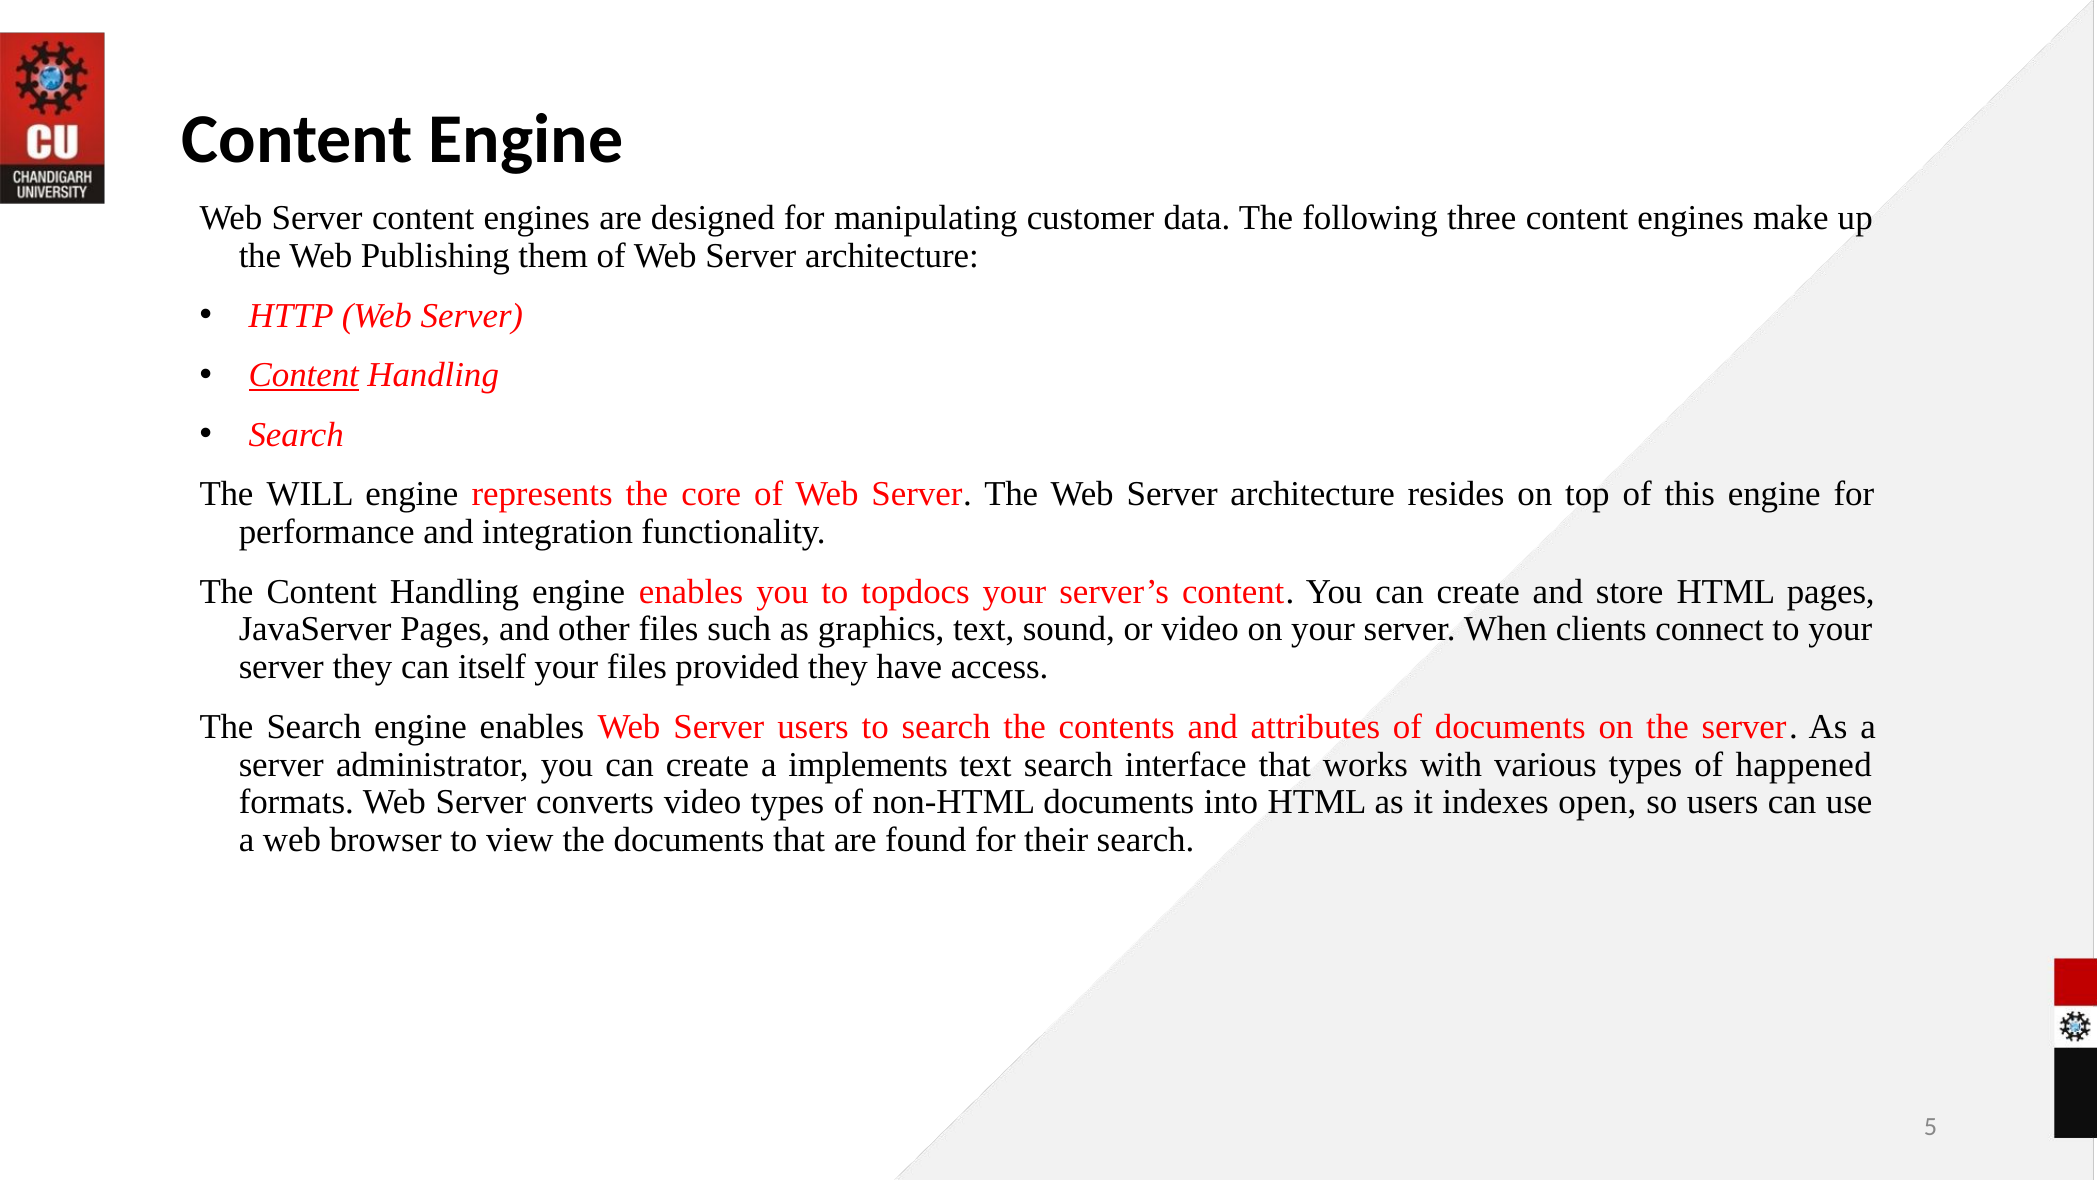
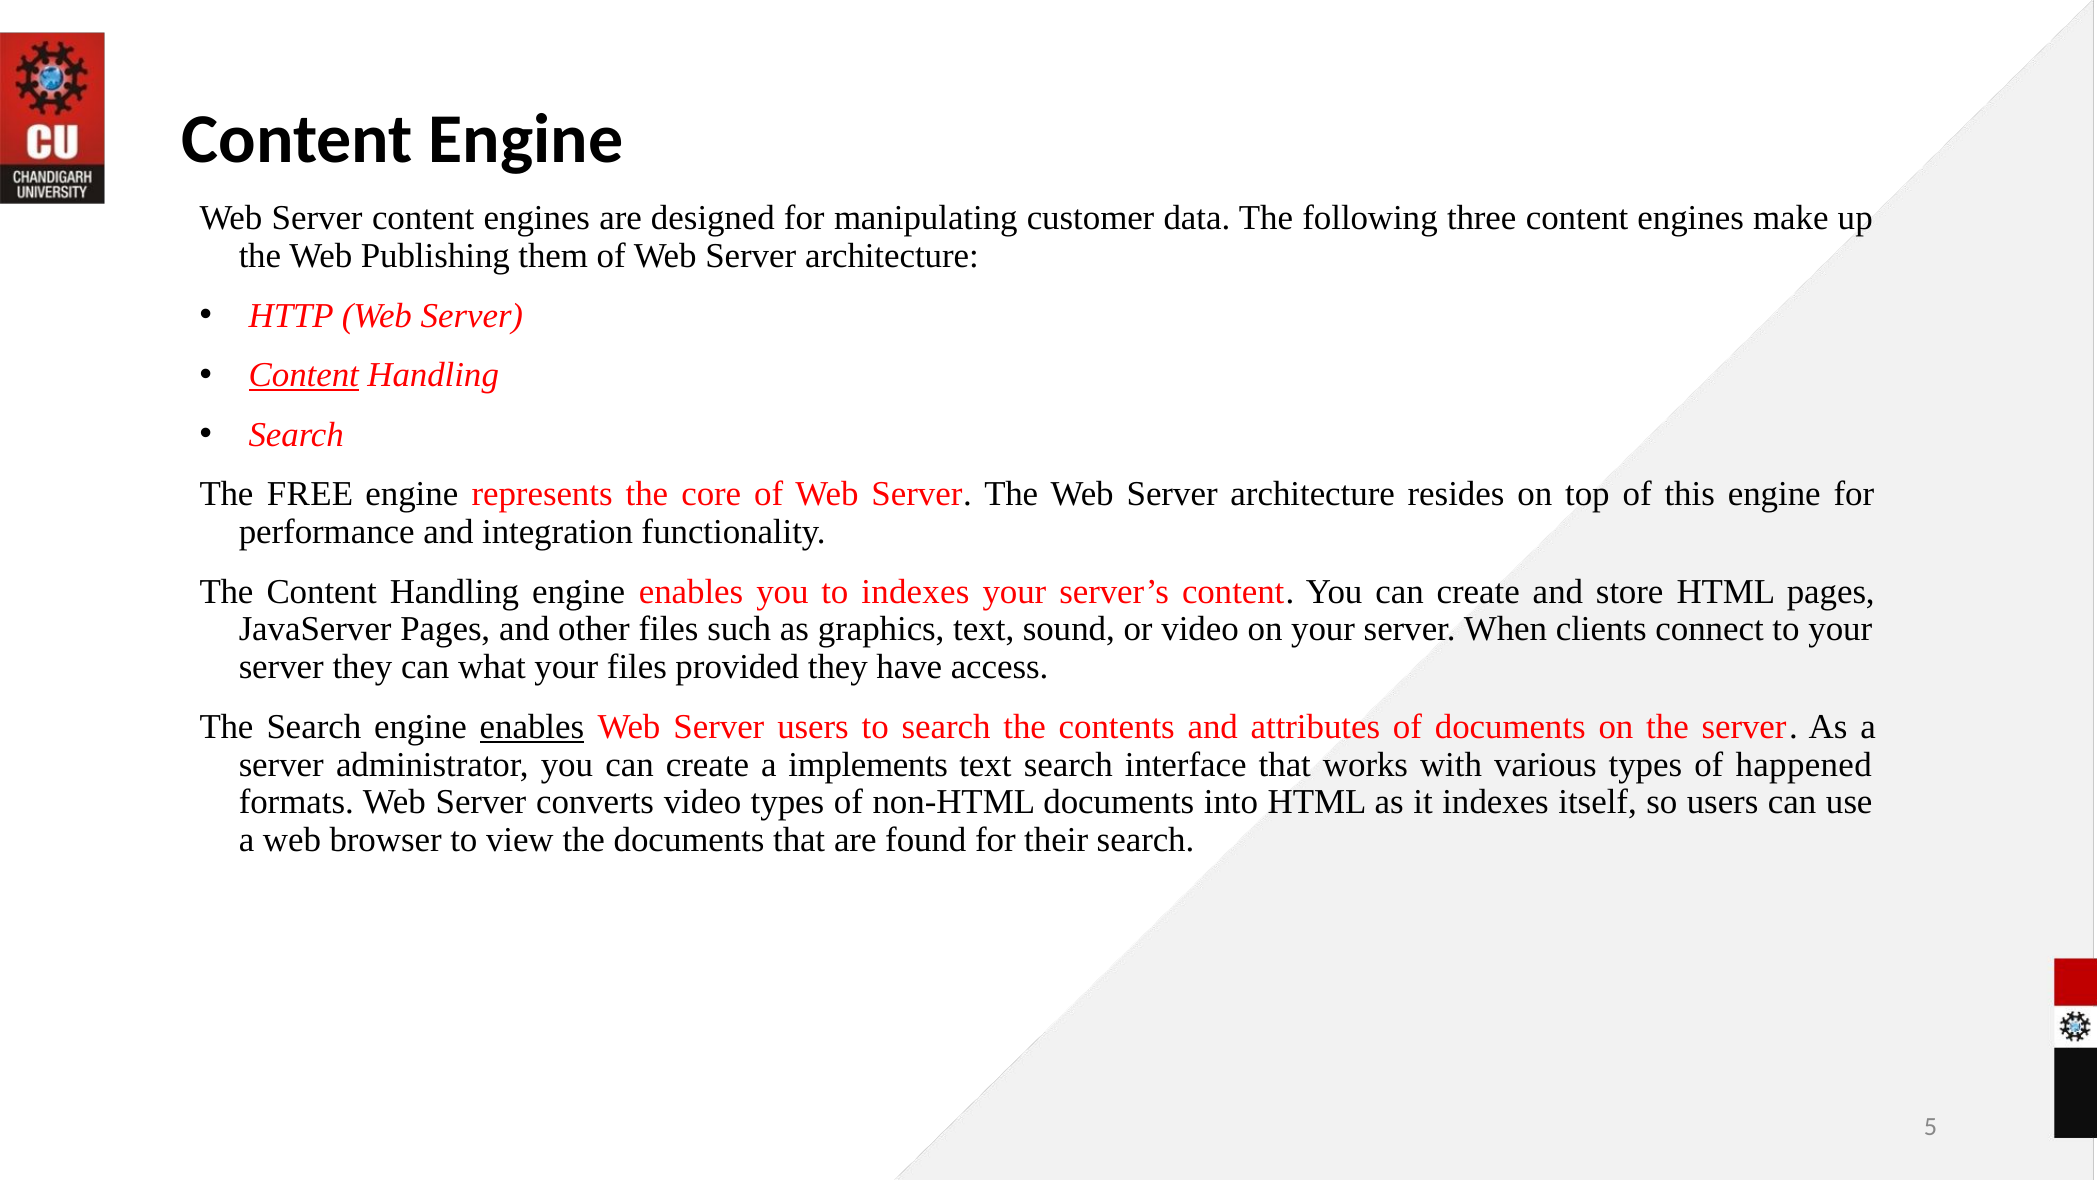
WILL: WILL -> FREE
to topdocs: topdocs -> indexes
itself: itself -> what
enables at (532, 726) underline: none -> present
open: open -> itself
